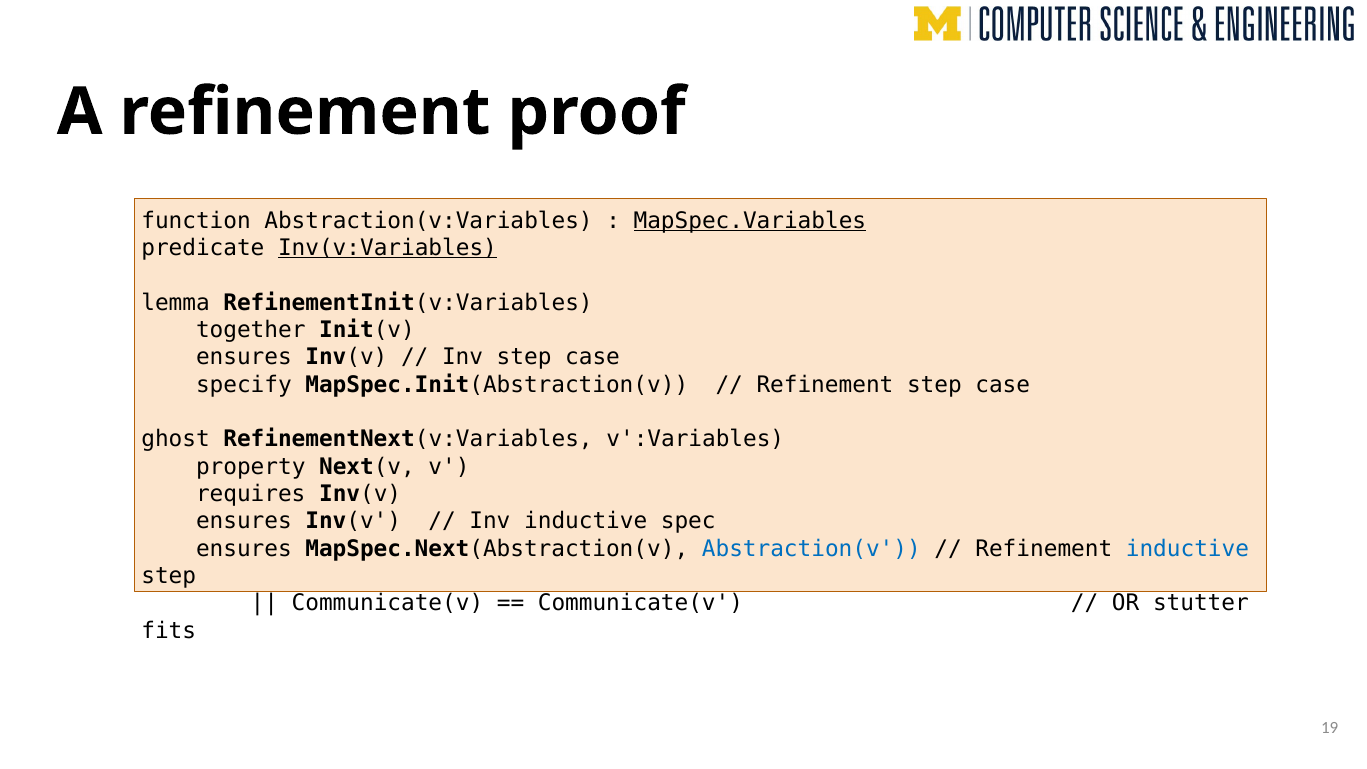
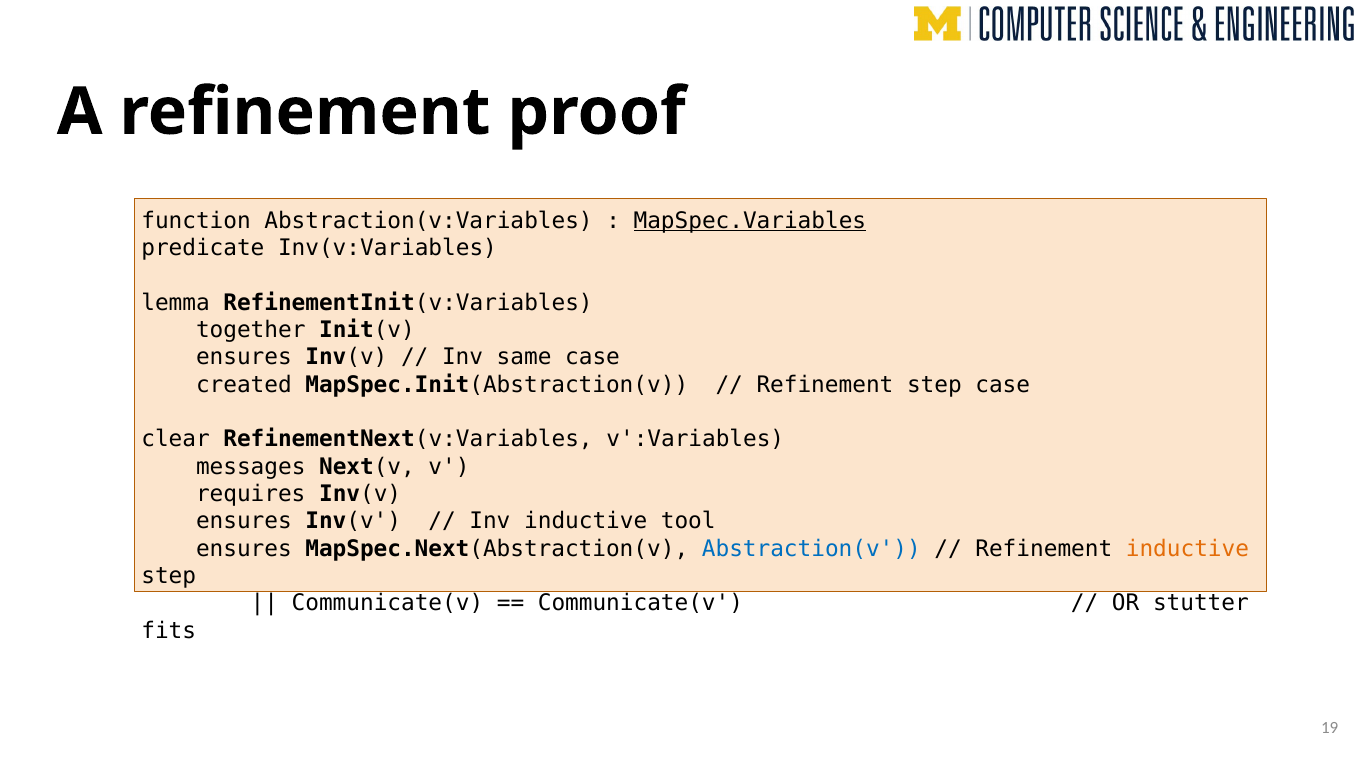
Inv(v:Variables underline: present -> none
Inv step: step -> same
specify: specify -> created
ghost: ghost -> clear
property: property -> messages
spec: spec -> tool
inductive at (1187, 548) colour: blue -> orange
